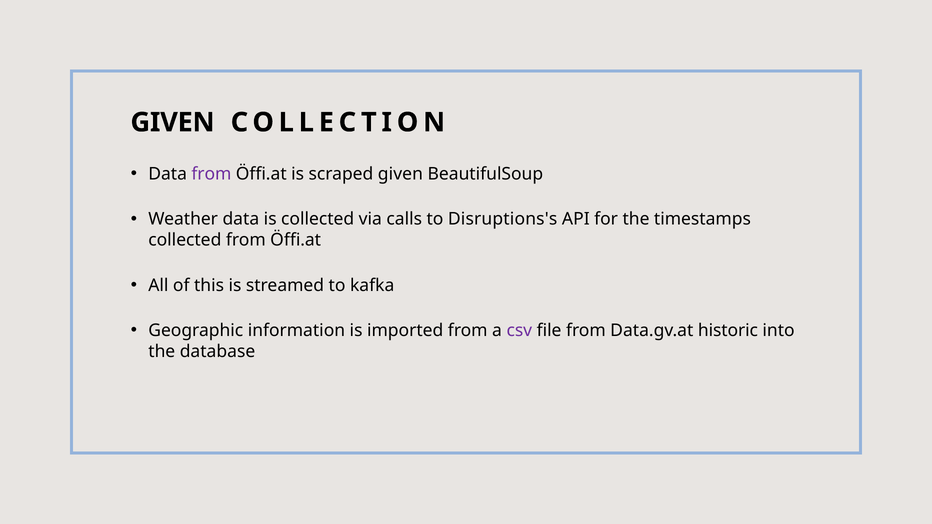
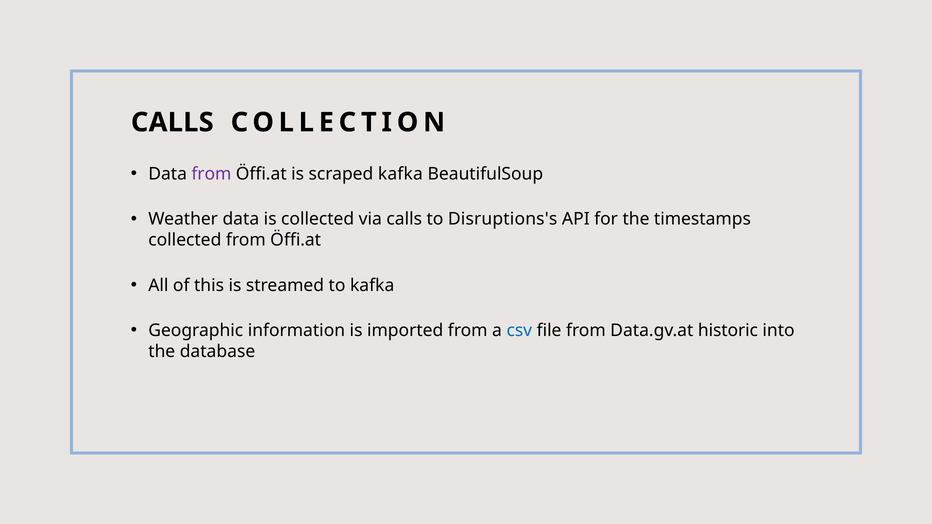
GIVEN at (173, 122): GIVEN -> CALLS
scraped given: given -> kafka
csv colour: purple -> blue
